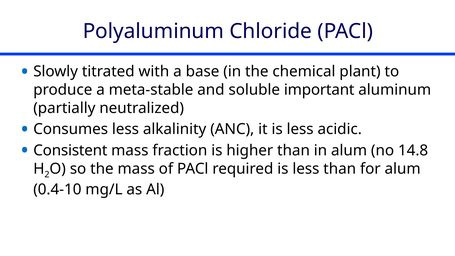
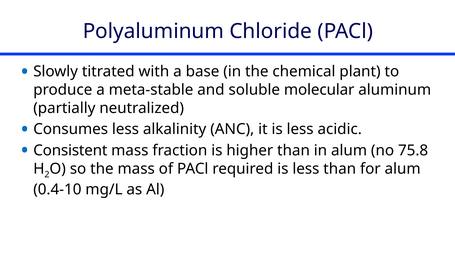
important: important -> molecular
14.8: 14.8 -> 75.8
